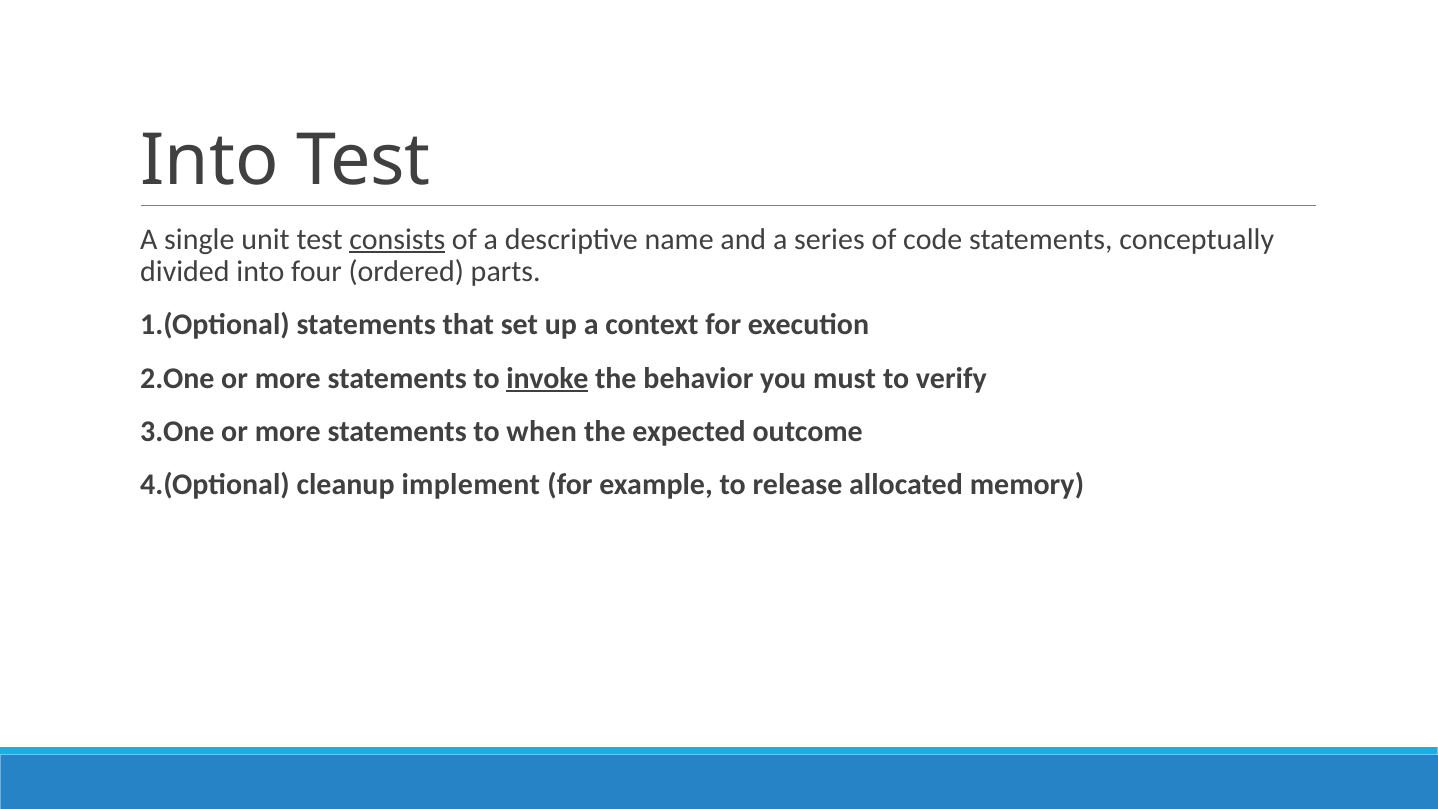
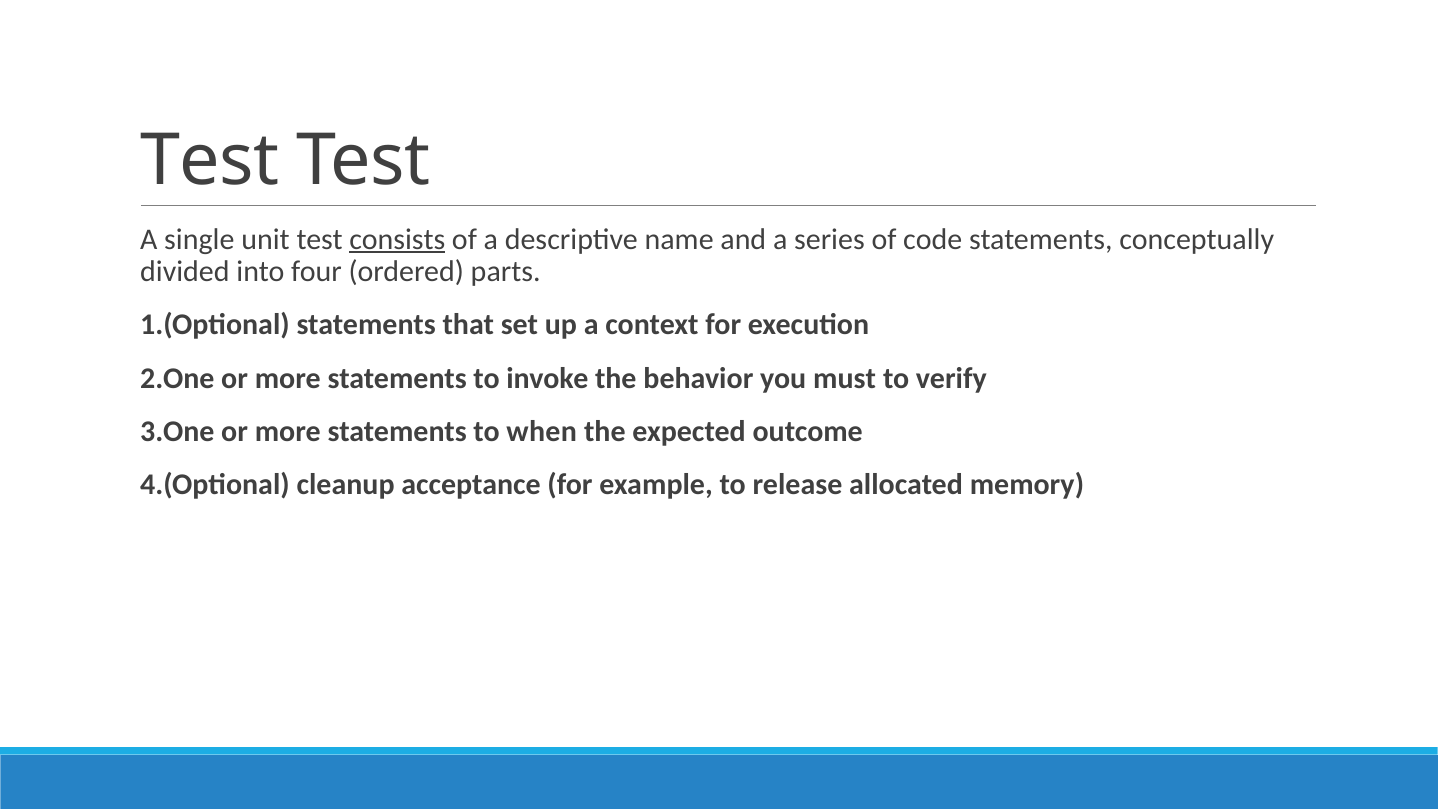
Into at (210, 161): Into -> Test
invoke underline: present -> none
implement: implement -> acceptance
